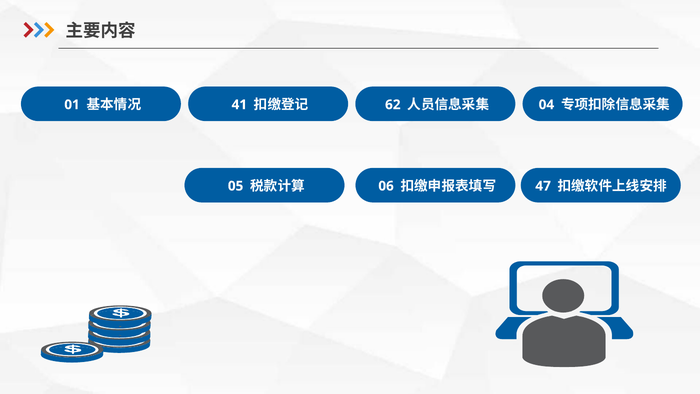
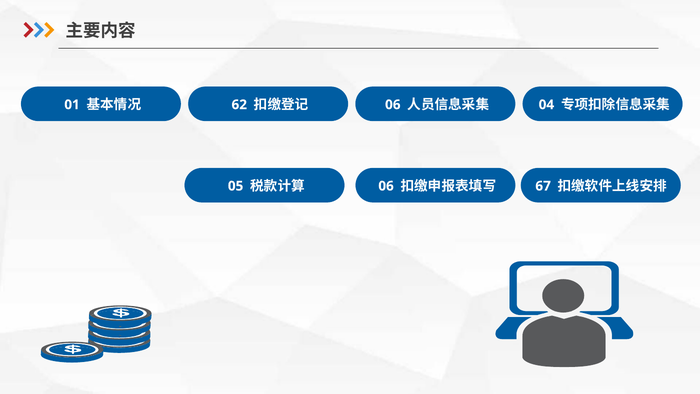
41: 41 -> 62
62 at (393, 105): 62 -> 06
47: 47 -> 67
